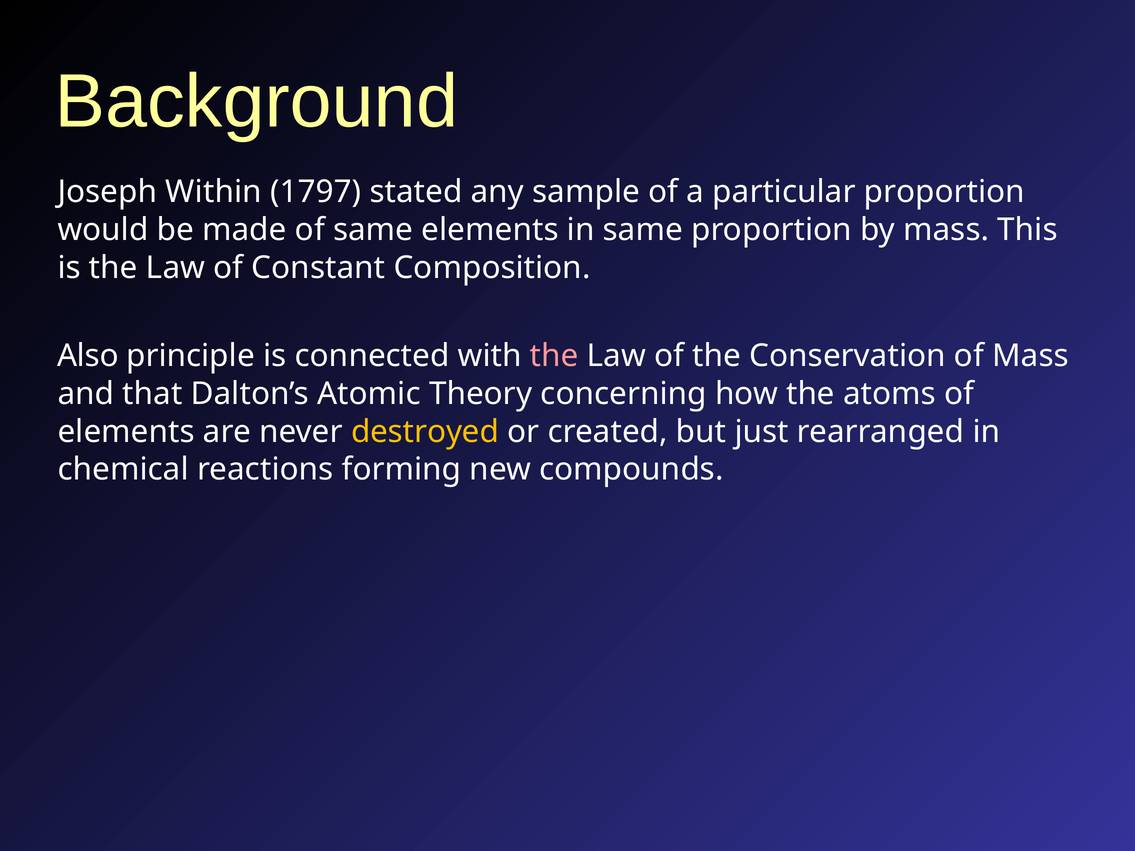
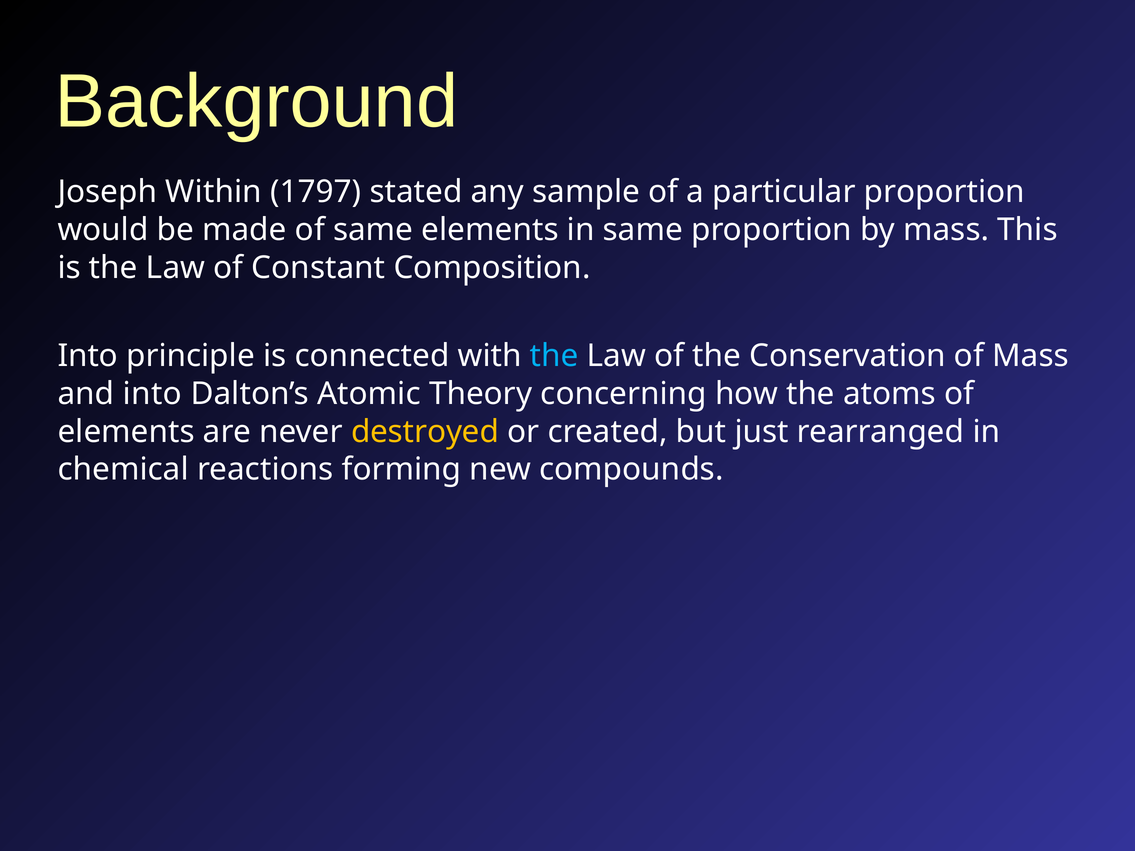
Also at (88, 356): Also -> Into
the at (554, 356) colour: pink -> light blue
and that: that -> into
